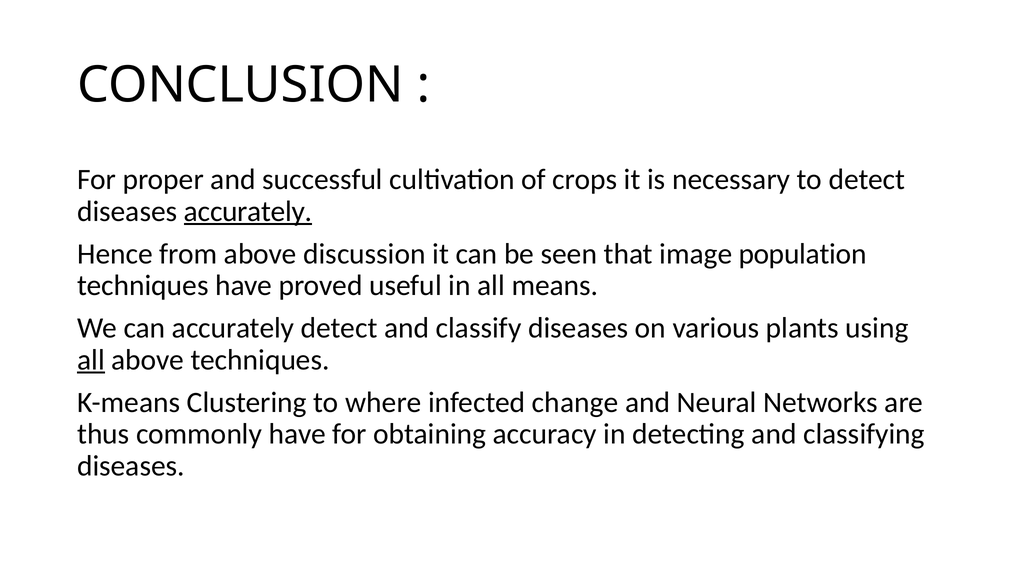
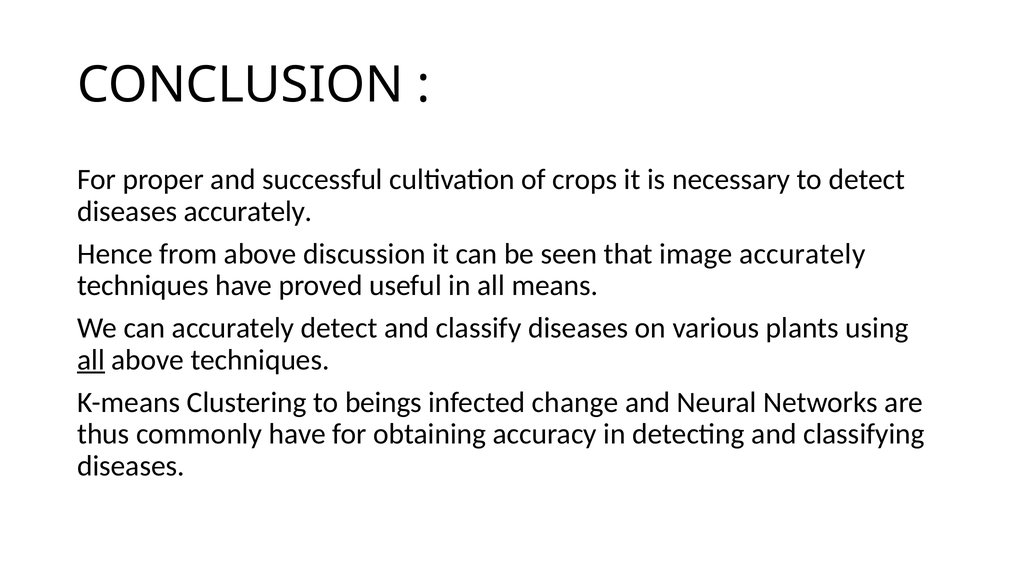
accurately at (248, 211) underline: present -> none
image population: population -> accurately
where: where -> beings
